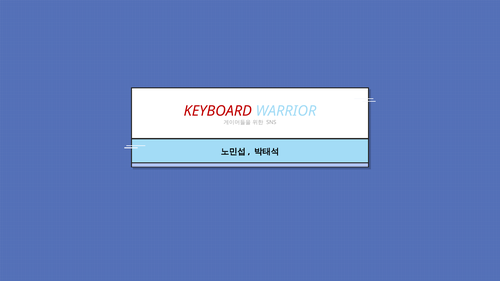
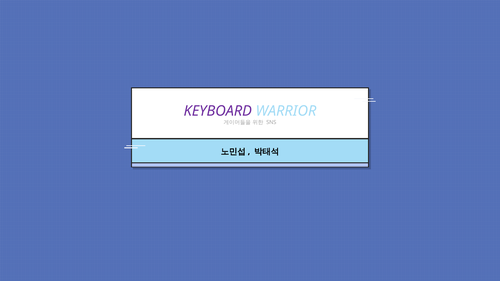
KEYBOARD colour: red -> purple
